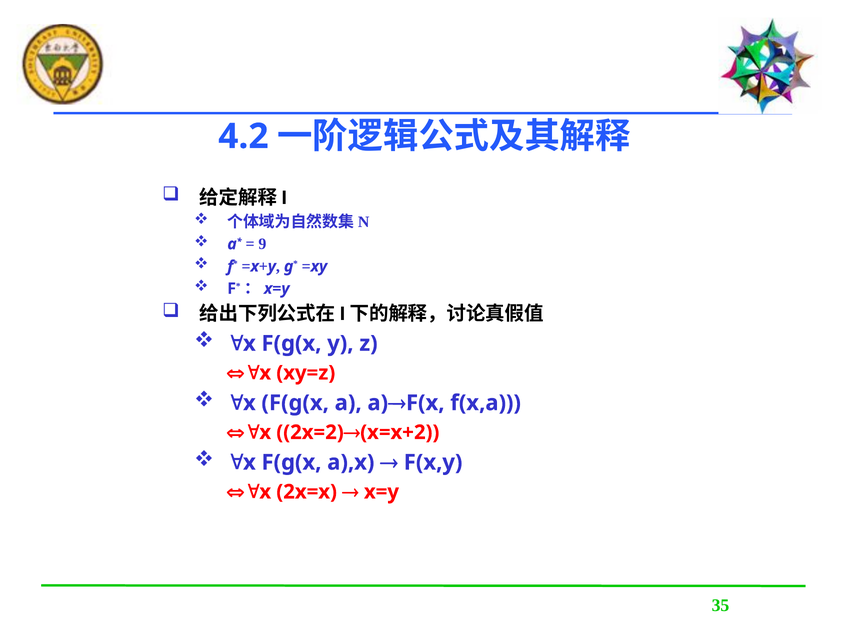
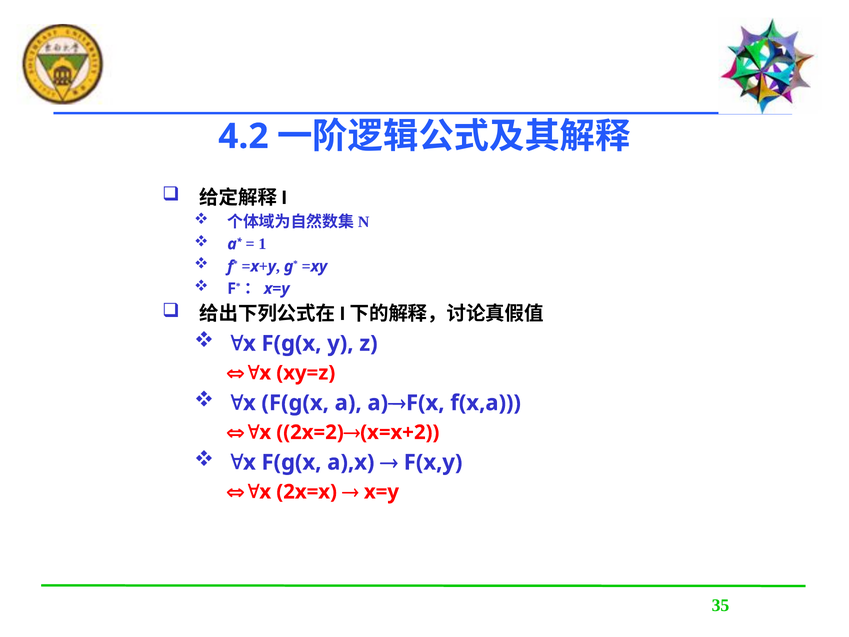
9: 9 -> 1
